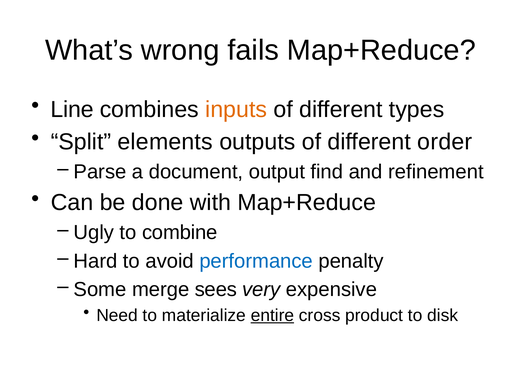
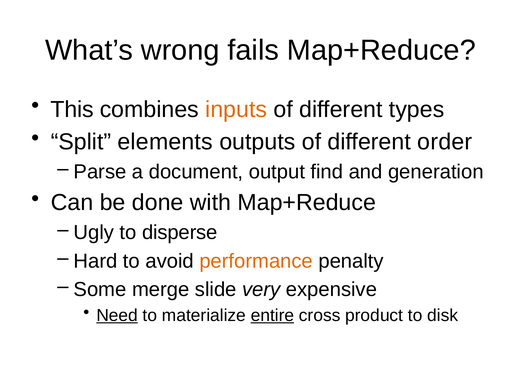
Line: Line -> This
refinement: refinement -> generation
combine: combine -> disperse
performance colour: blue -> orange
sees: sees -> slide
Need underline: none -> present
